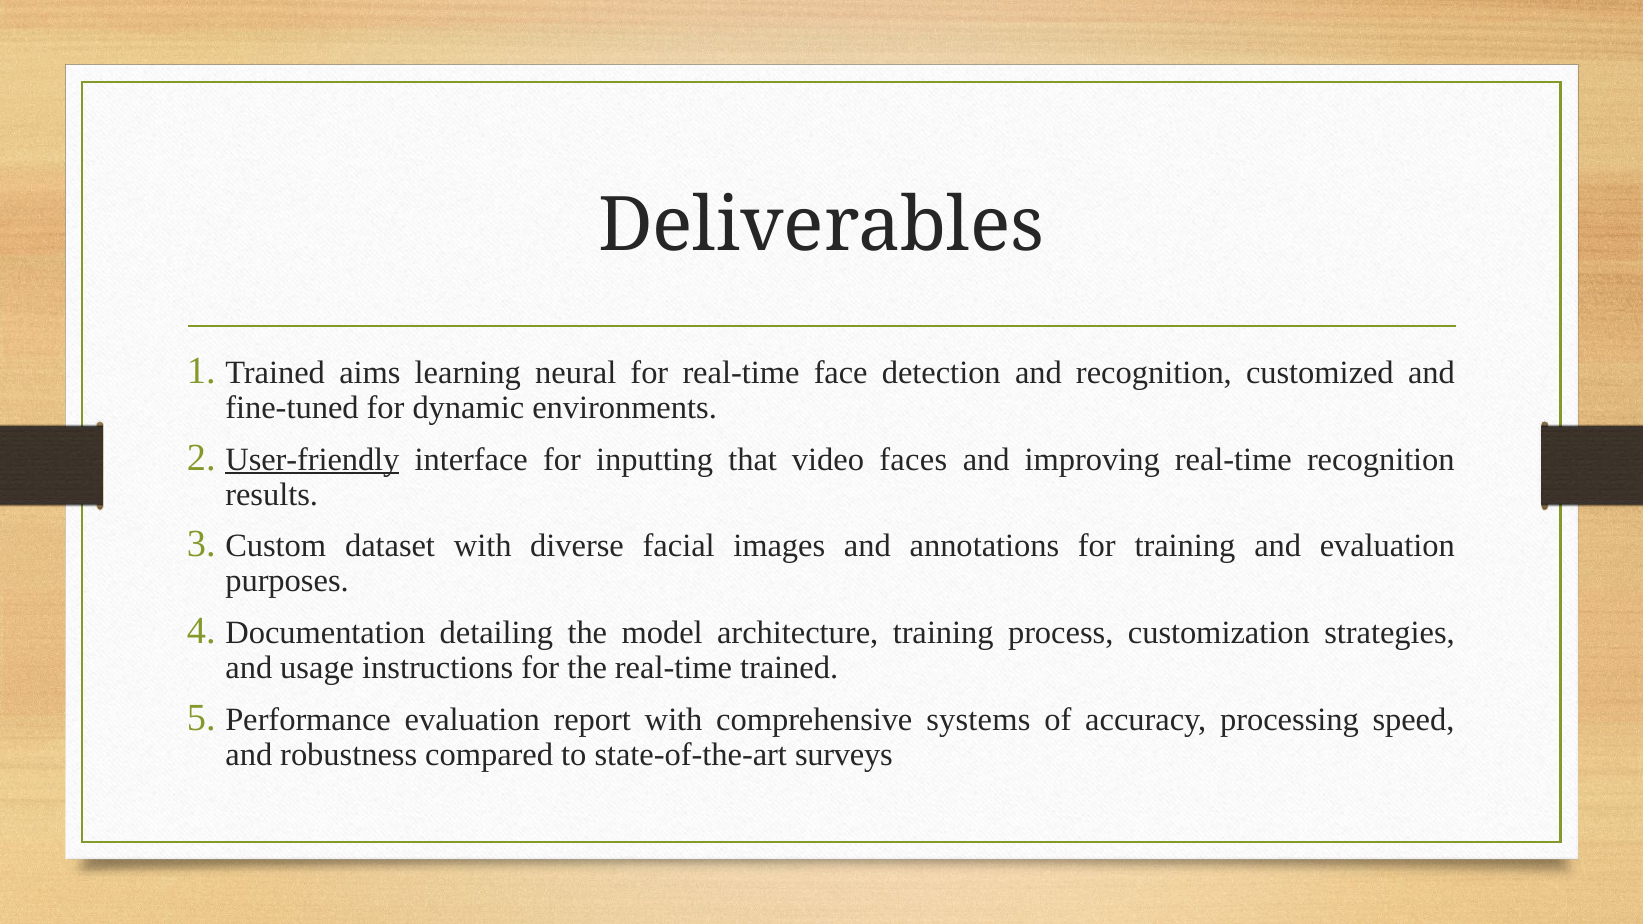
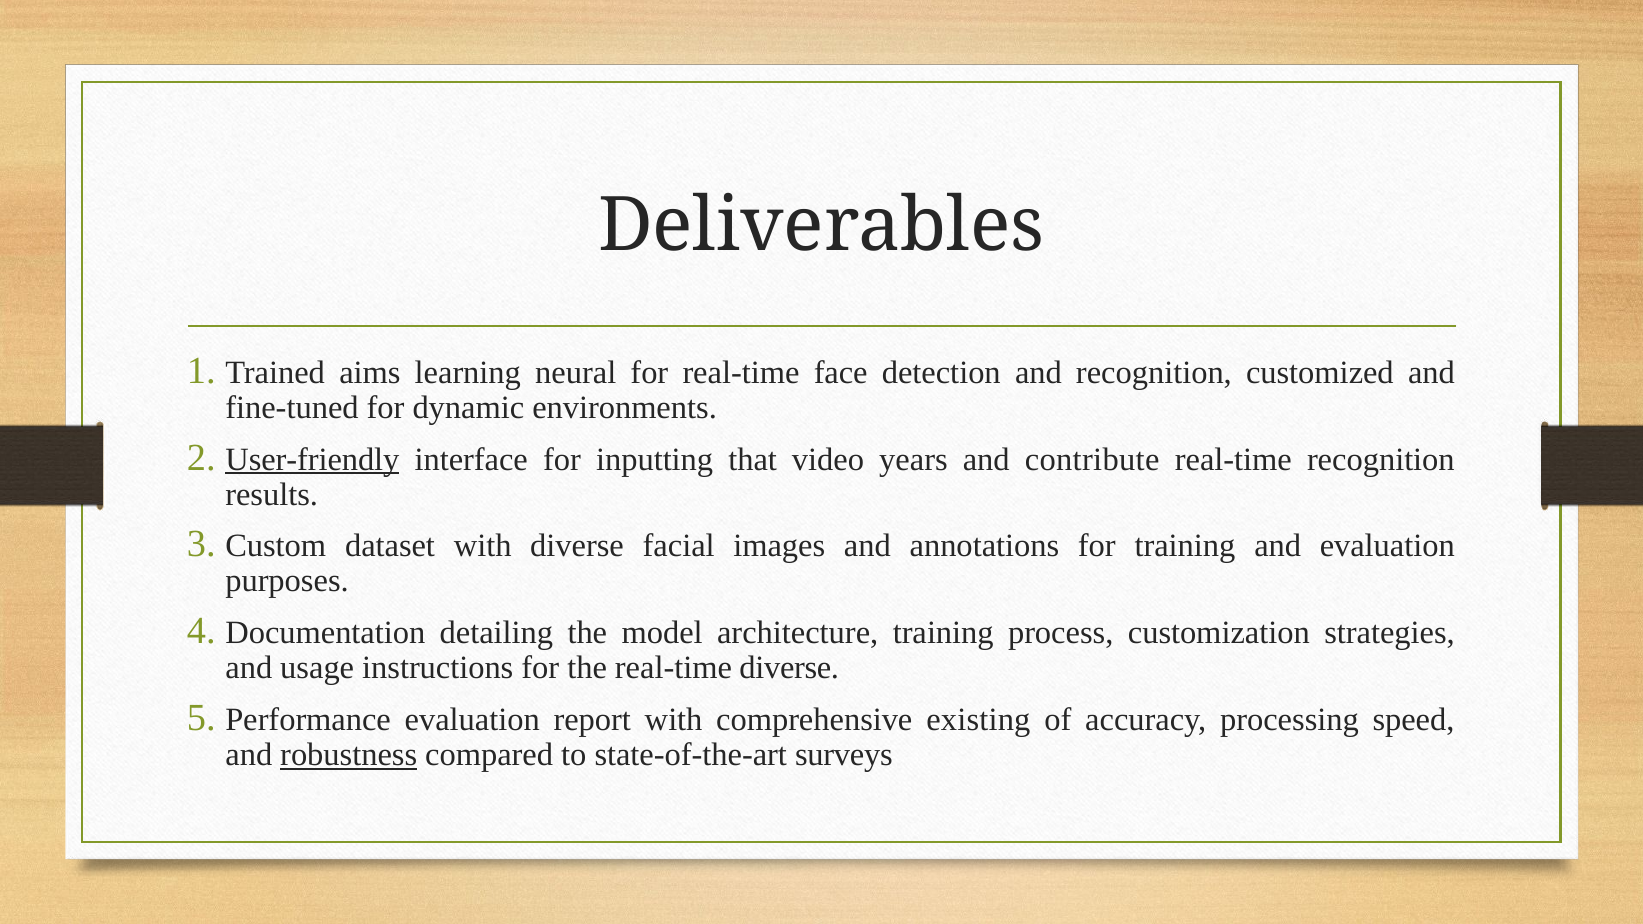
faces: faces -> years
improving: improving -> contribute
real-time trained: trained -> diverse
systems: systems -> existing
robustness underline: none -> present
